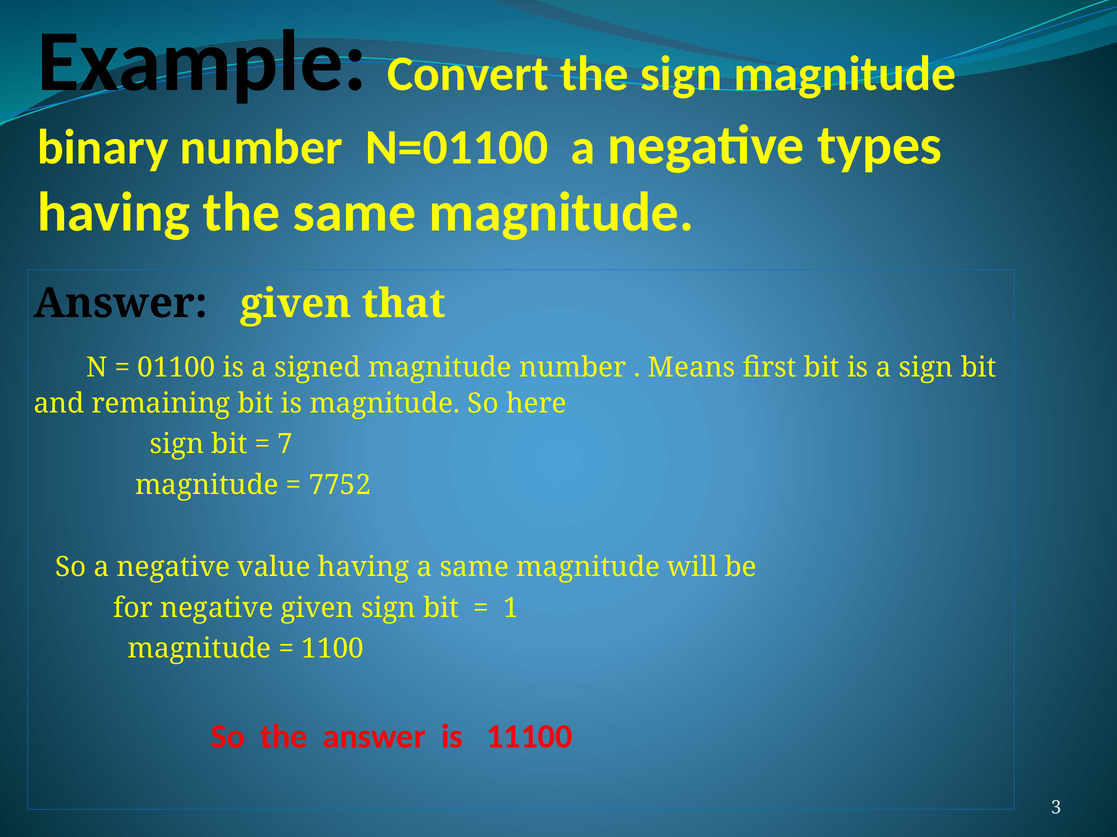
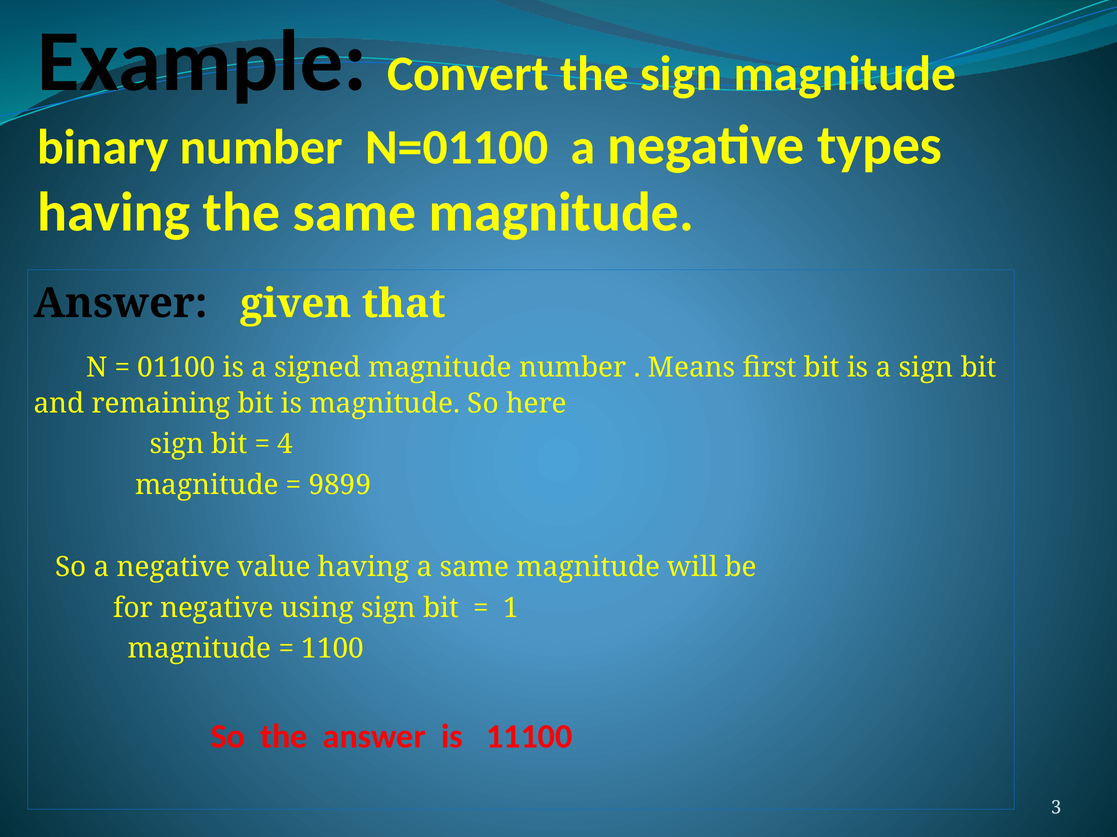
7: 7 -> 4
7752: 7752 -> 9899
negative given: given -> using
